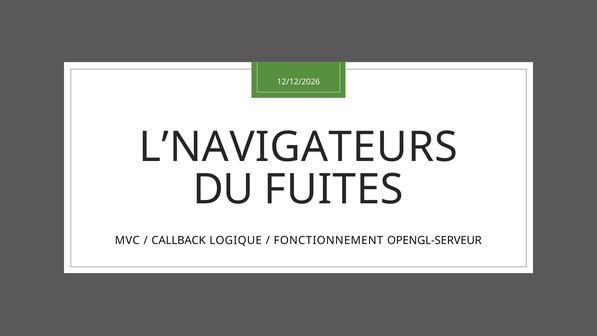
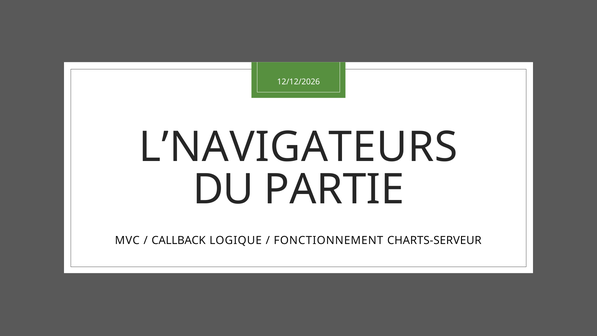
FUITES: FUITES -> PARTIE
OPENGL-SERVEUR: OPENGL-SERVEUR -> CHARTS-SERVEUR
